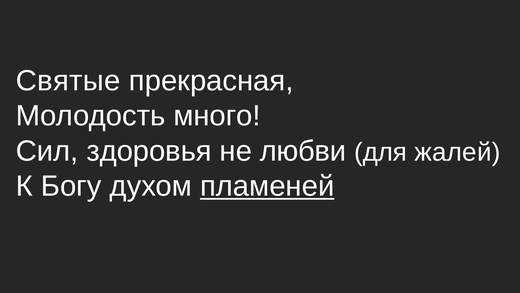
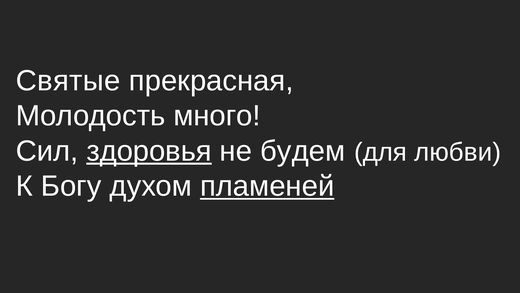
здоровья underline: none -> present
любви: любви -> будем
жалей: жалей -> любви
